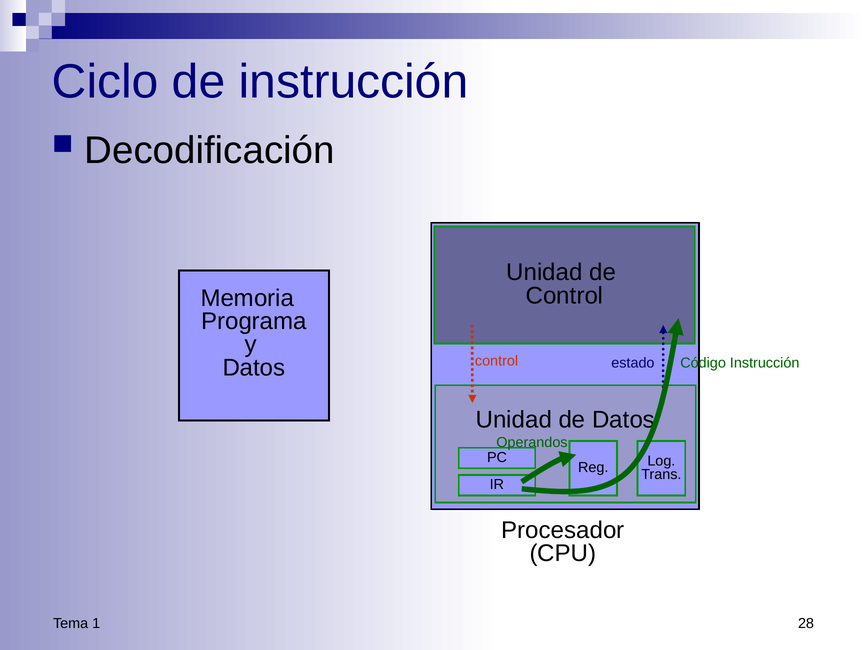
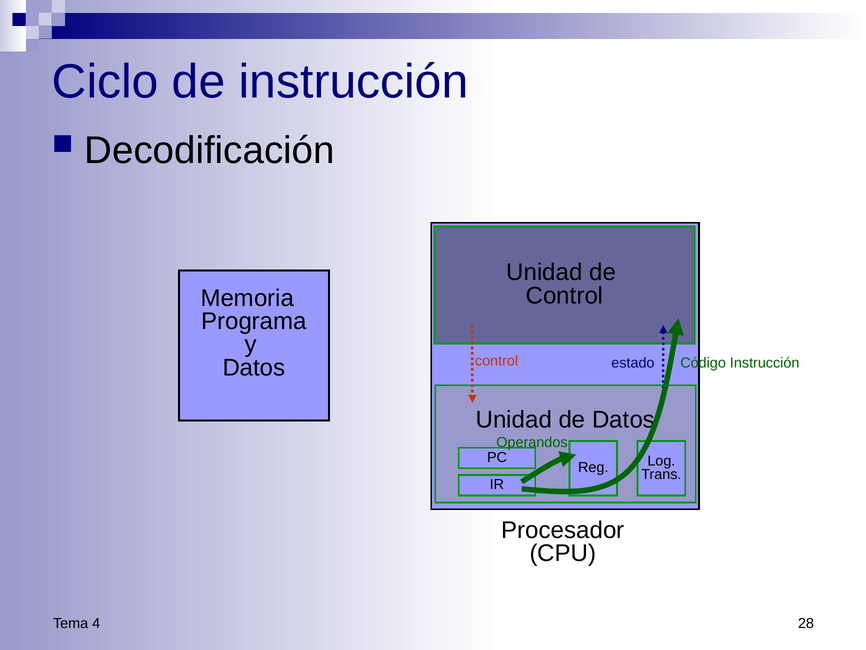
1: 1 -> 4
